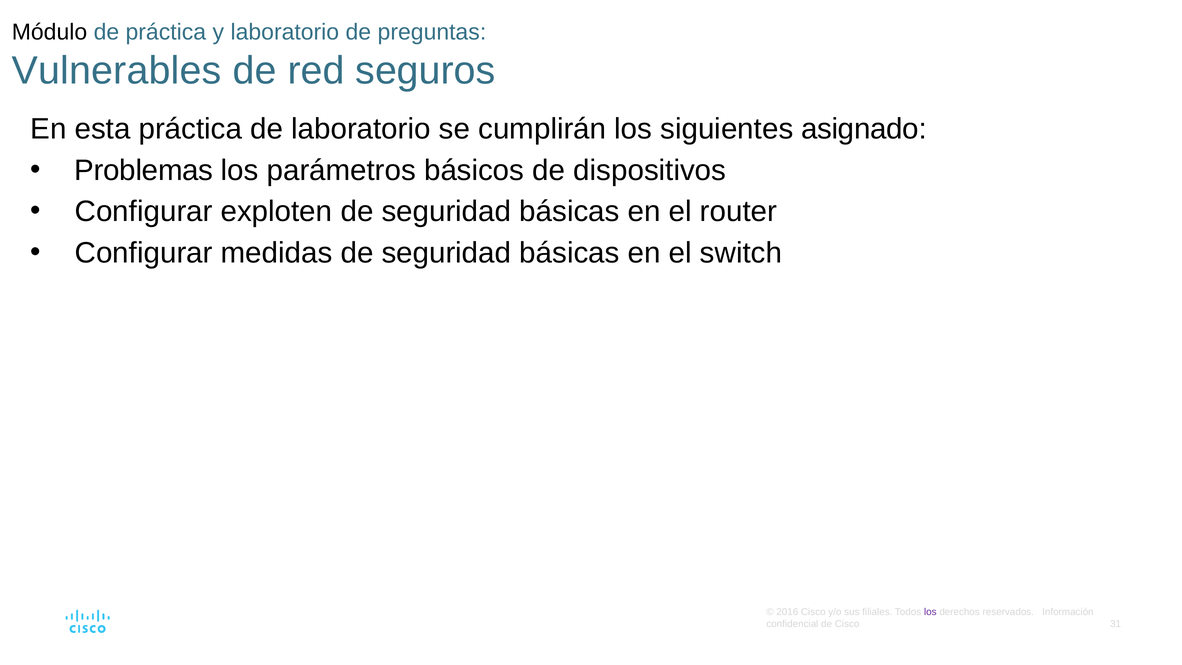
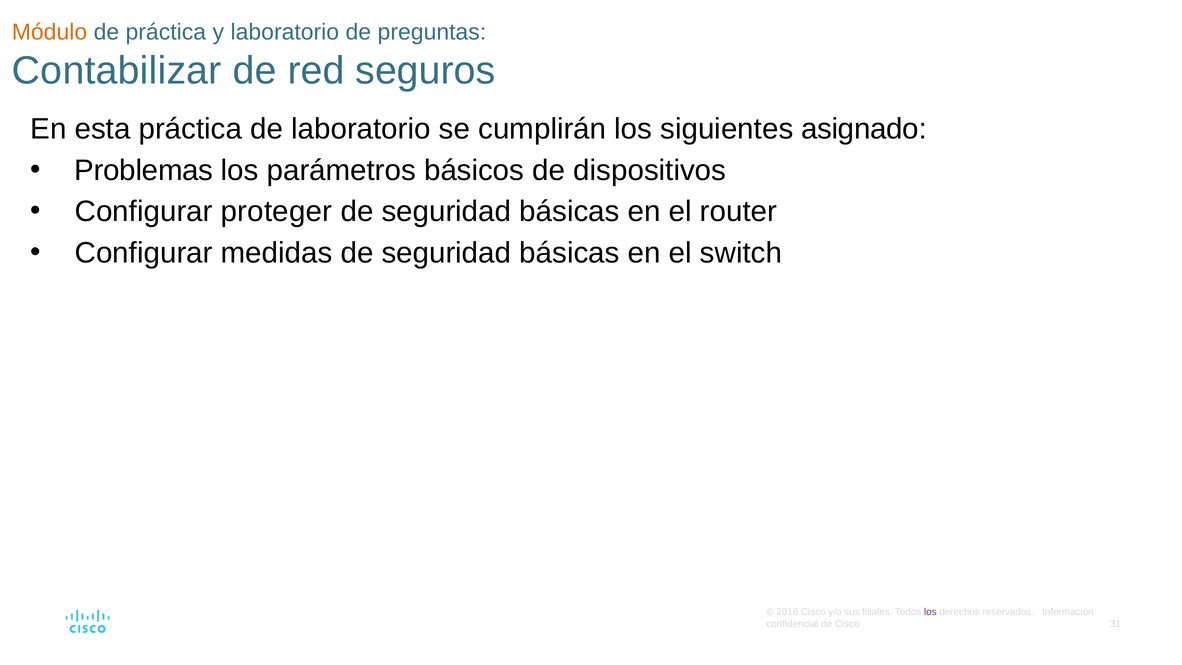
Módulo colour: black -> orange
Vulnerables: Vulnerables -> Contabilizar
exploten: exploten -> proteger
